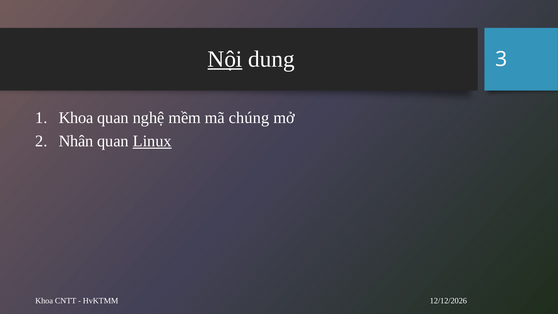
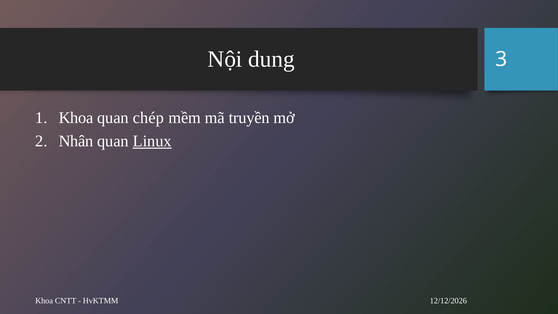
Nội underline: present -> none
nghệ: nghệ -> chép
chúng: chúng -> truyền
